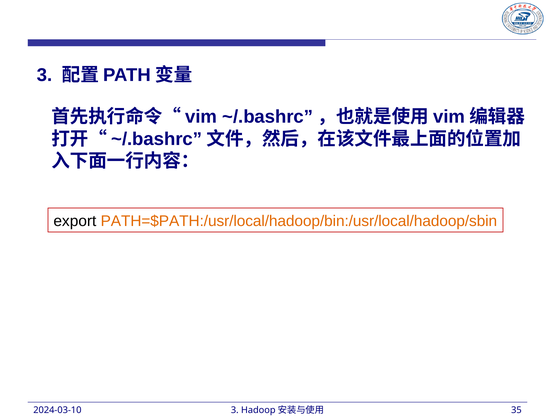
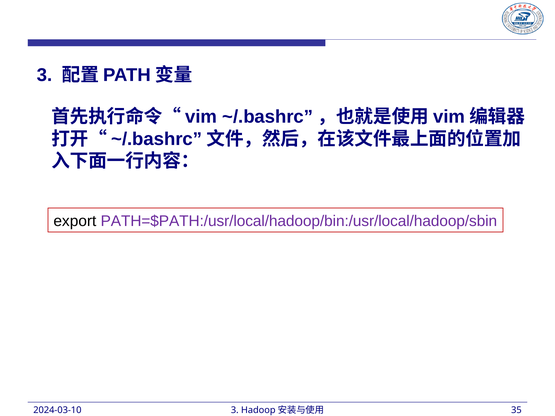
PATH=$PATH:/usr/local/hadoop/bin:/usr/local/hadoop/sbin colour: orange -> purple
